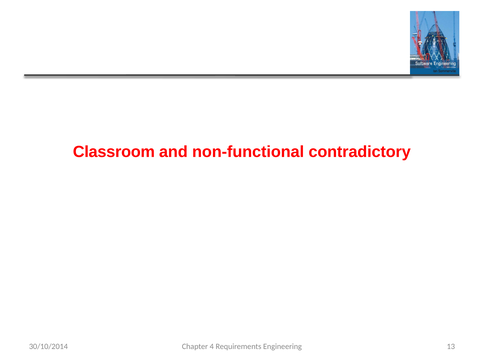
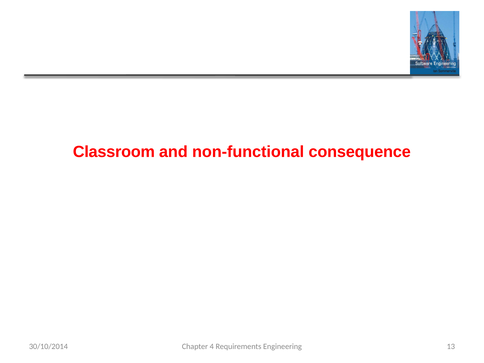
contradictory: contradictory -> consequence
